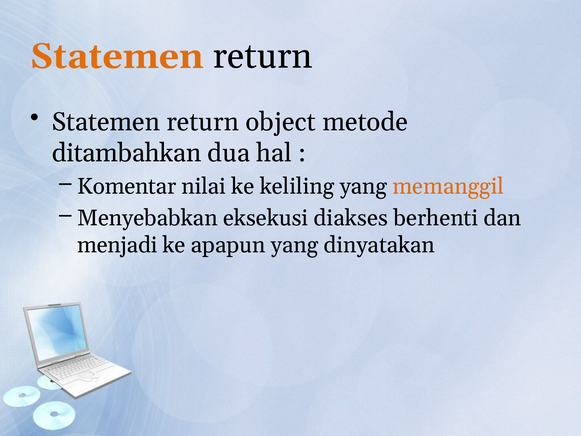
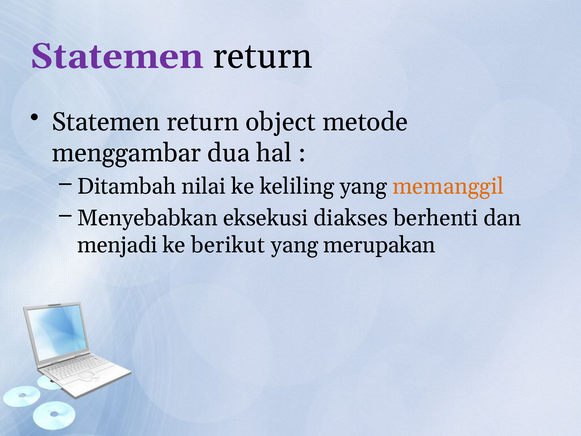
Statemen at (117, 56) colour: orange -> purple
ditambahkan: ditambahkan -> menggambar
Komentar: Komentar -> Ditambah
apapun: apapun -> berikut
dinyatakan: dinyatakan -> merupakan
